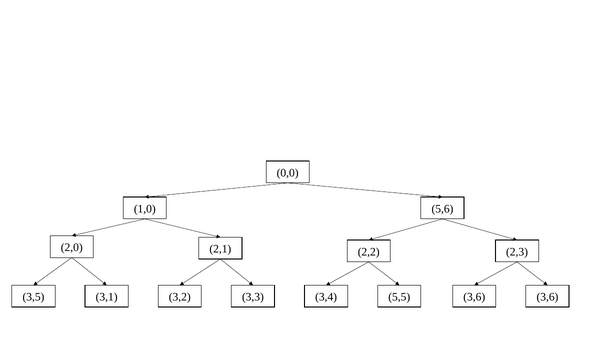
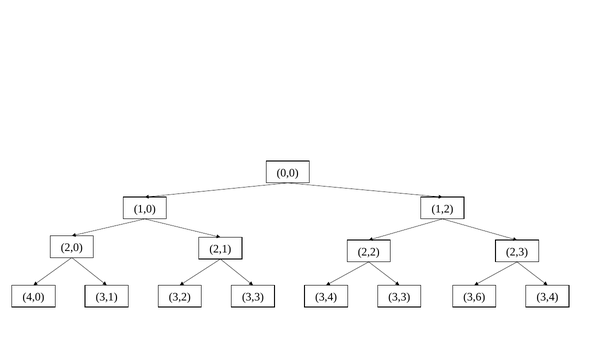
5,6: 5,6 -> 1,2
3,5: 3,5 -> 4,0
3,4 5,5: 5,5 -> 3,3
3,6 3,6: 3,6 -> 3,4
